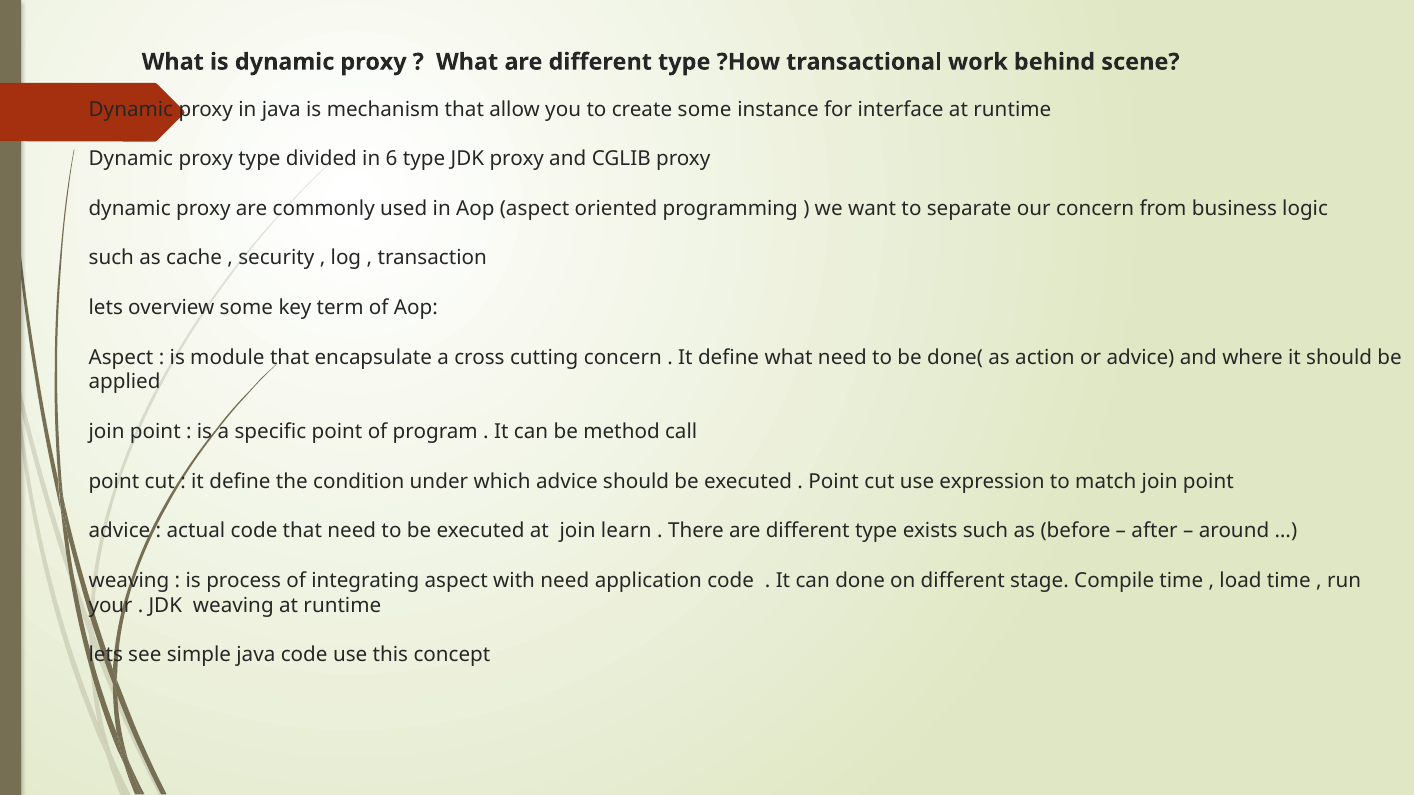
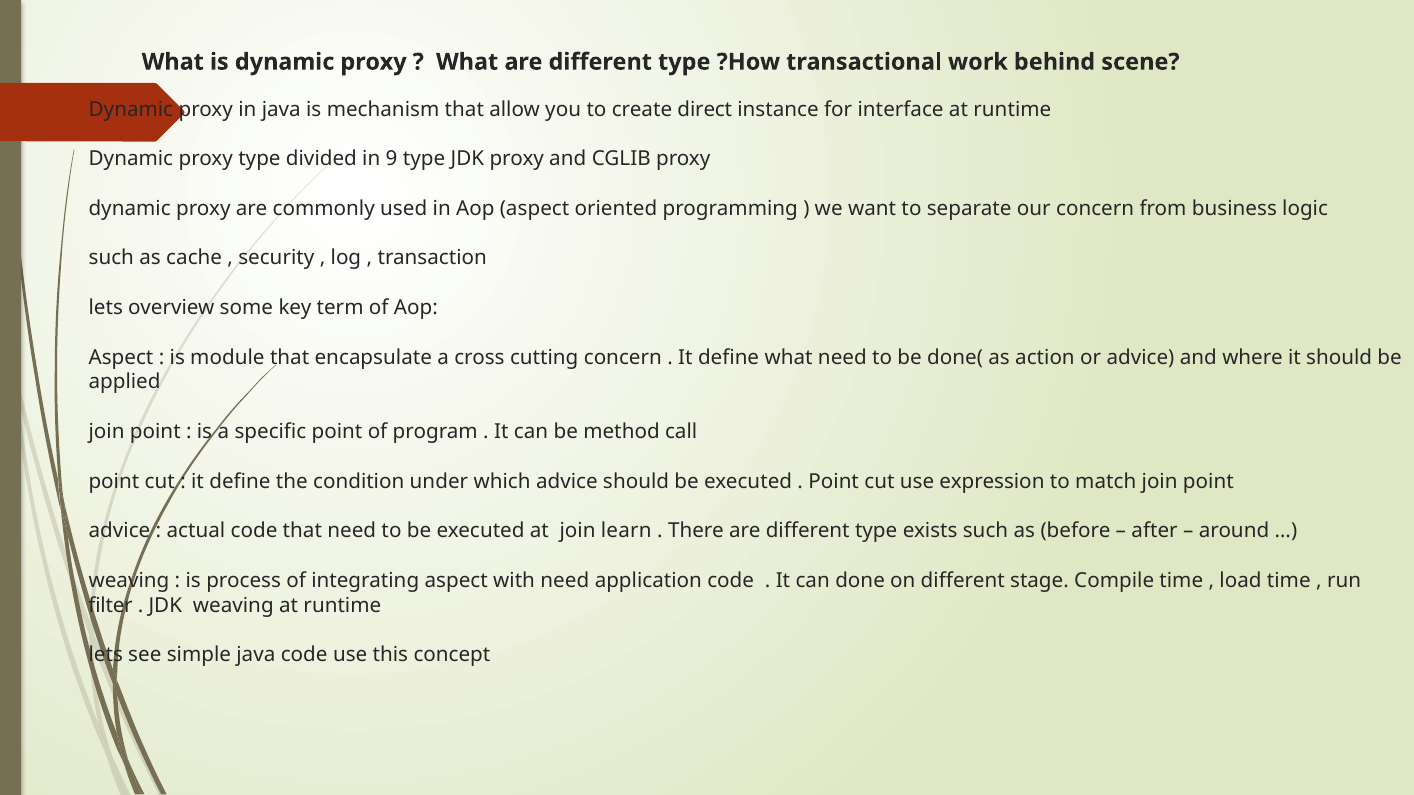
create some: some -> direct
6: 6 -> 9
your: your -> filter
